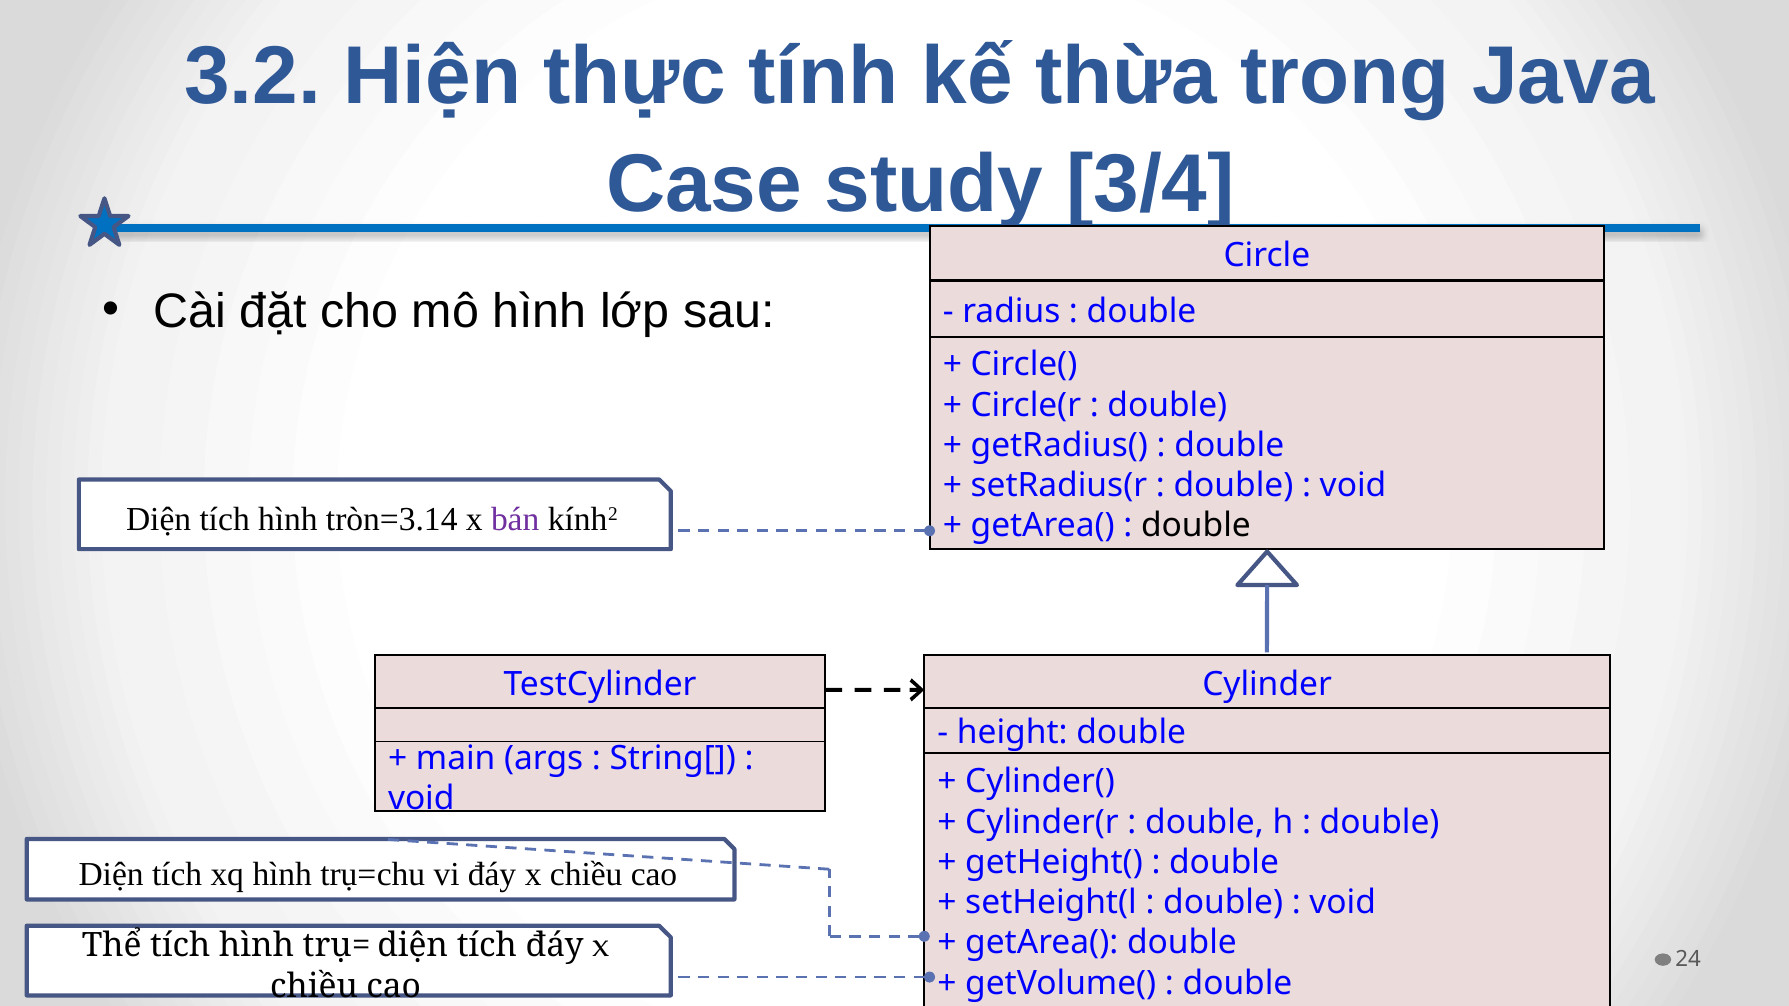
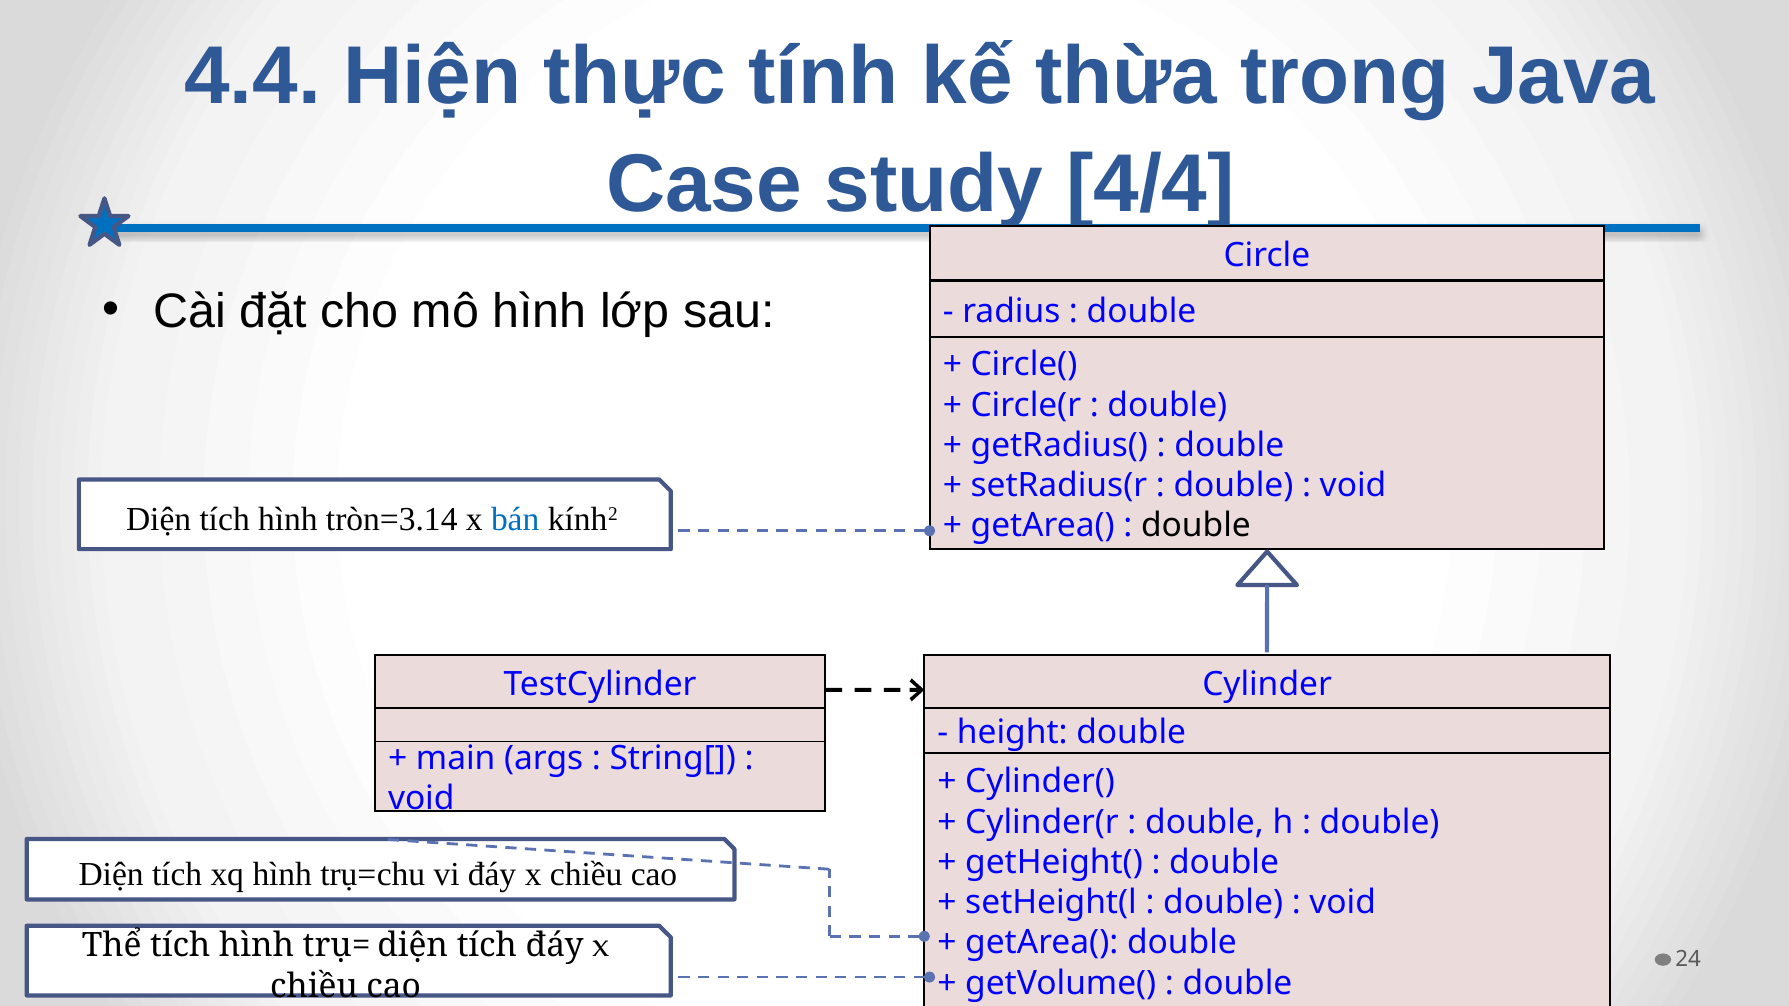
3.2: 3.2 -> 4.4
3/4: 3/4 -> 4/4
bán colour: purple -> blue
